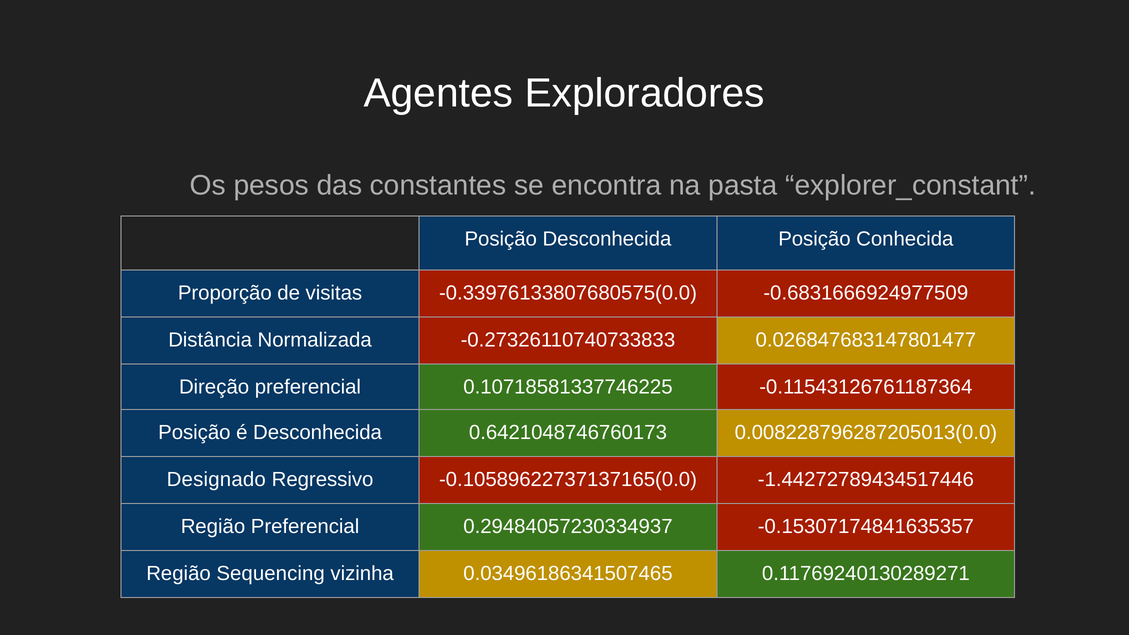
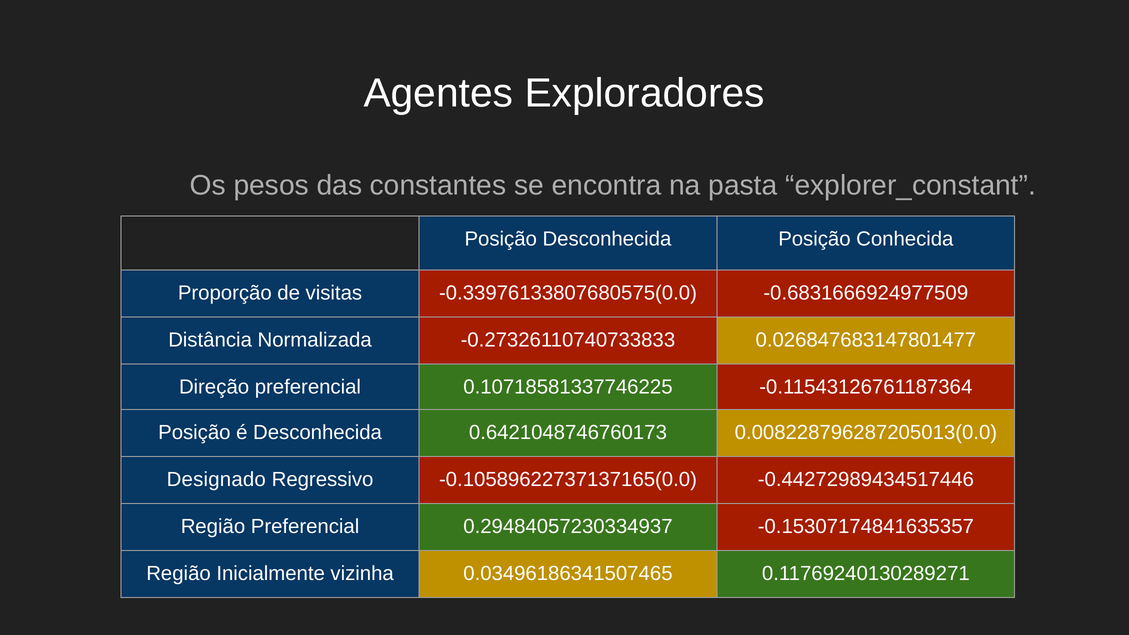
-1.44272789434517446: -1.44272789434517446 -> -0.44272989434517446
Sequencing: Sequencing -> Inicialmente
